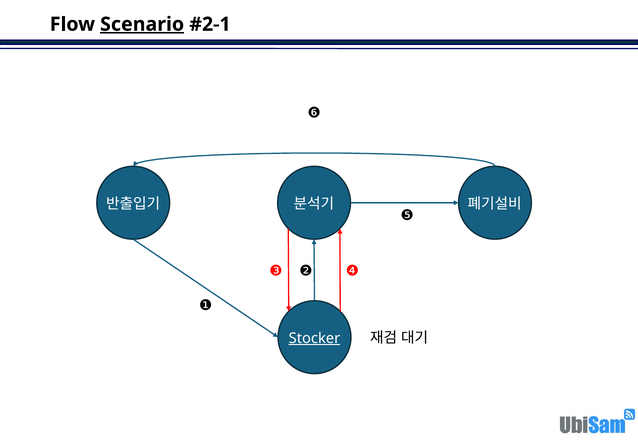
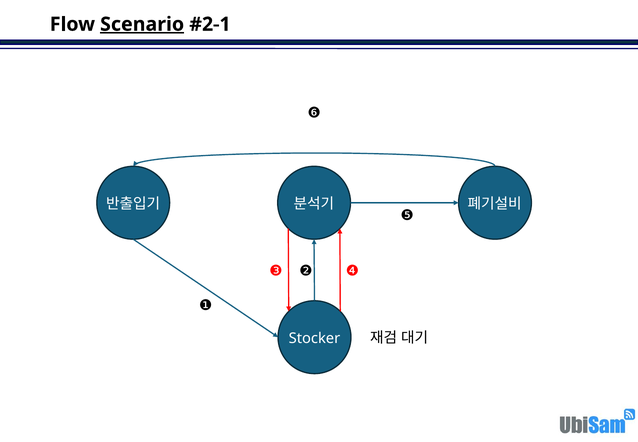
Stocker underline: present -> none
